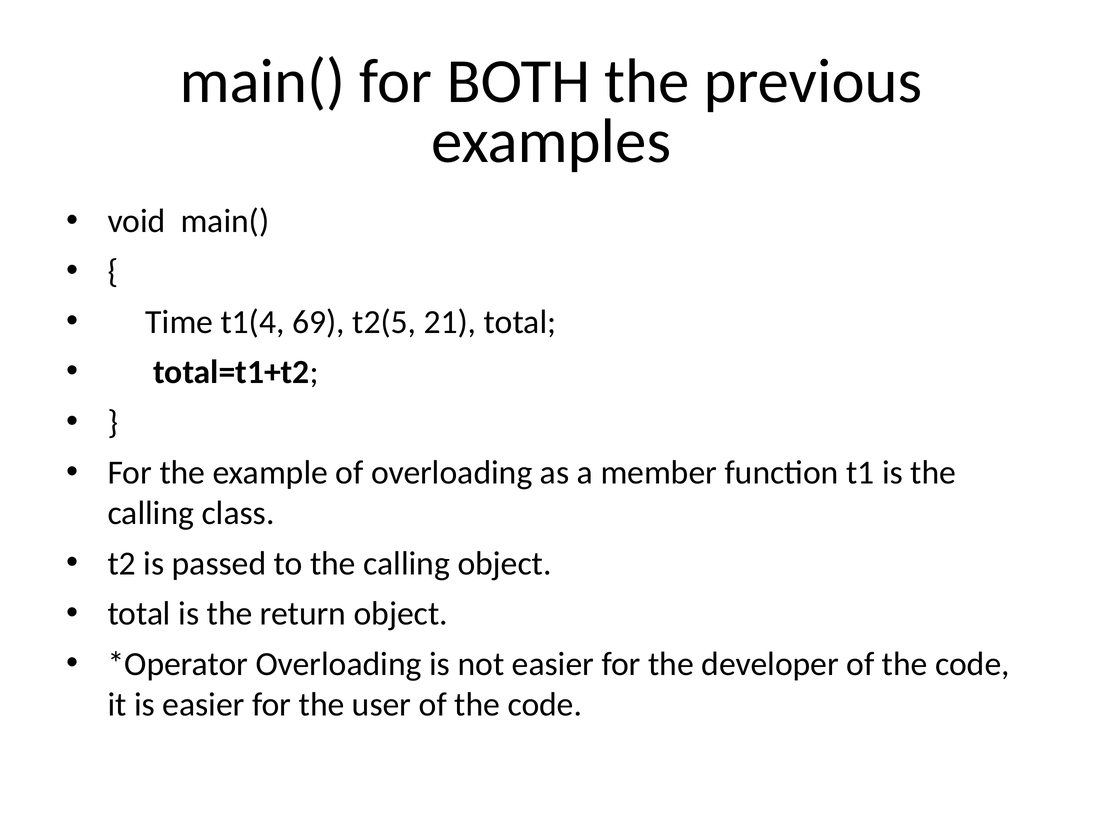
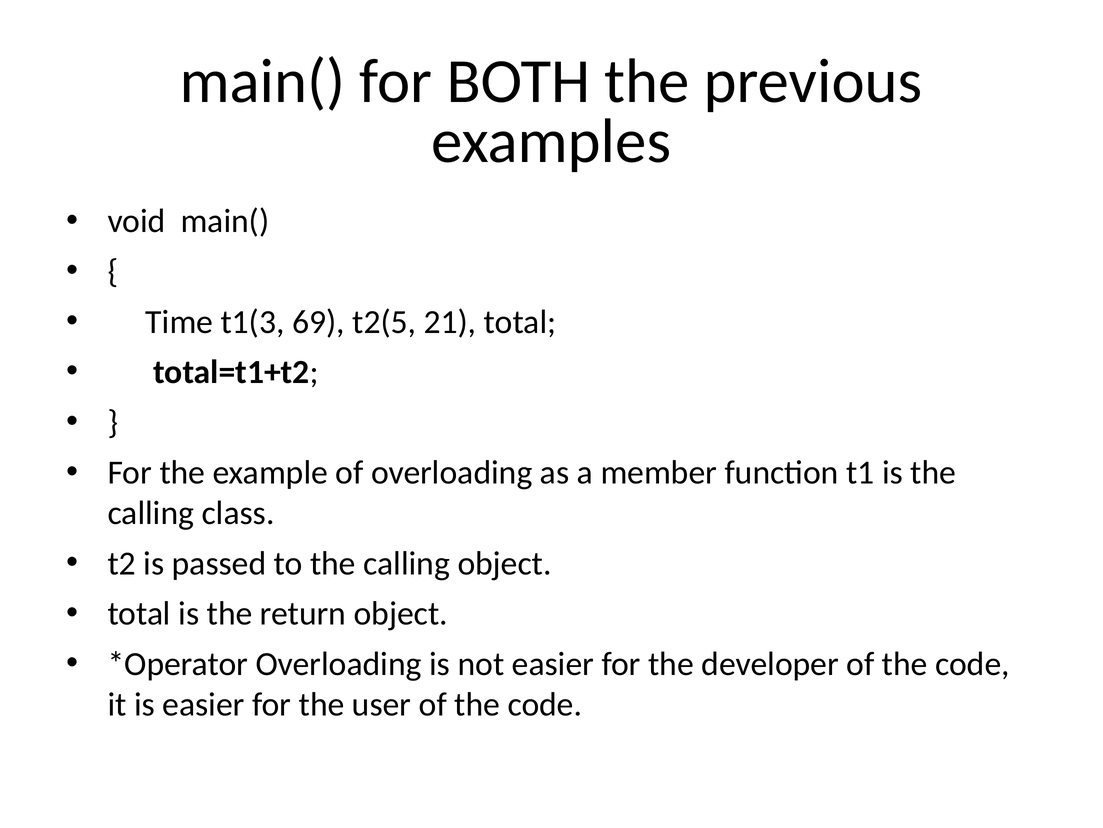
t1(4: t1(4 -> t1(3
